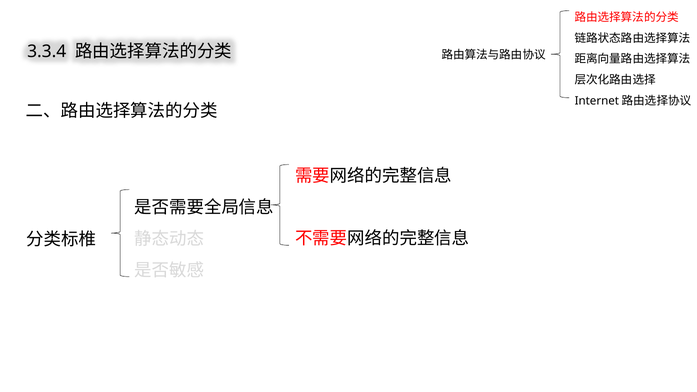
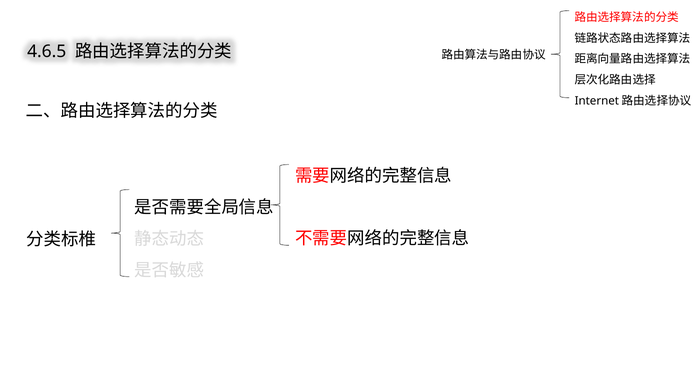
3.3.4: 3.3.4 -> 4.6.5
